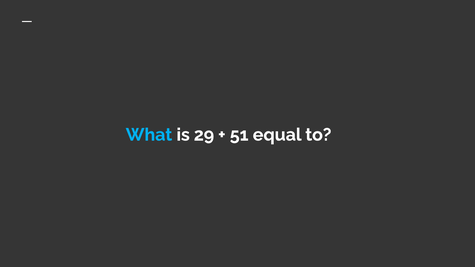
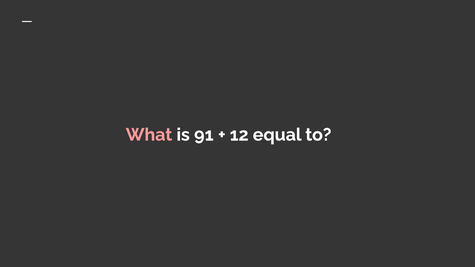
What colour: light blue -> pink
29: 29 -> 91
51: 51 -> 12
